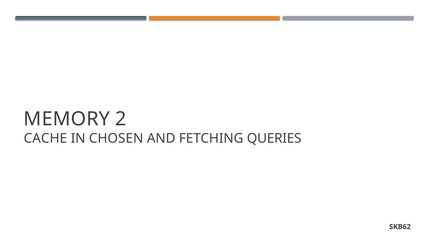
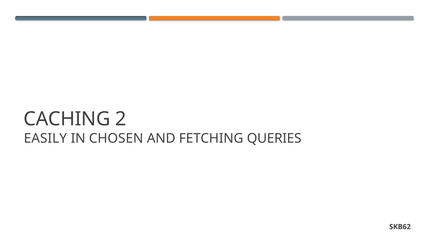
MEMORY: MEMORY -> CACHING
CACHE: CACHE -> EASILY
